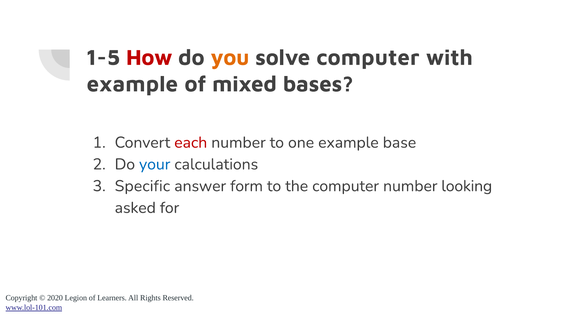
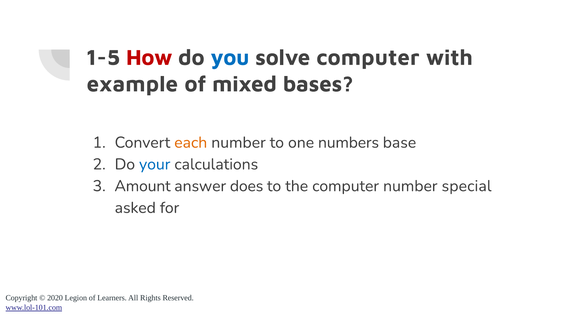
you colour: orange -> blue
each colour: red -> orange
one example: example -> numbers
Specific: Specific -> Amount
form: form -> does
looking: looking -> special
